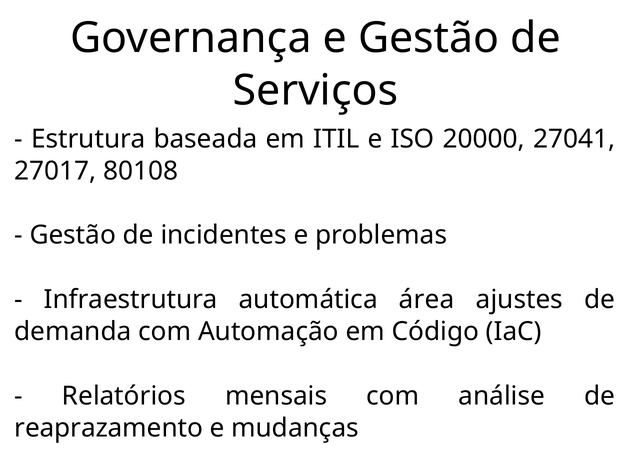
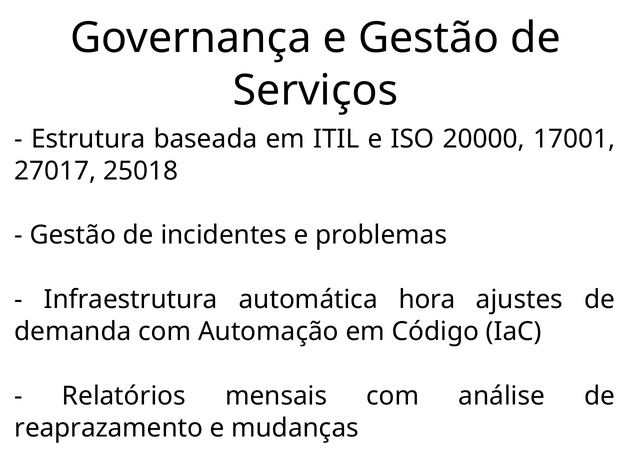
27041: 27041 -> 17001
80108: 80108 -> 25018
área: área -> hora
